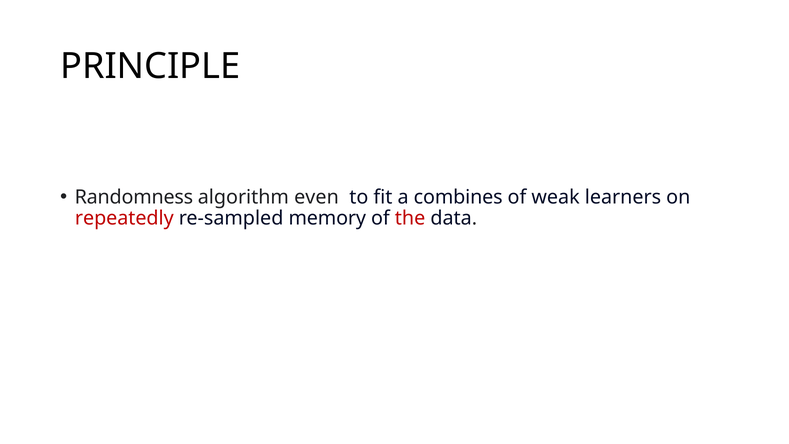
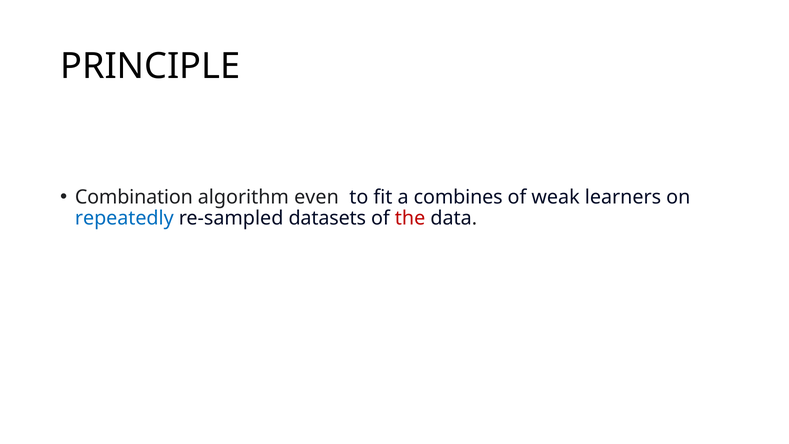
Randomness: Randomness -> Combination
repeatedly colour: red -> blue
memory: memory -> datasets
